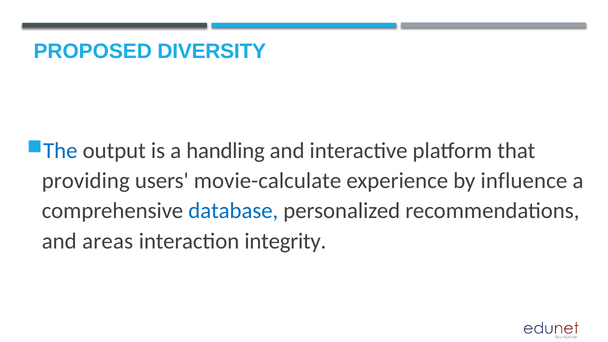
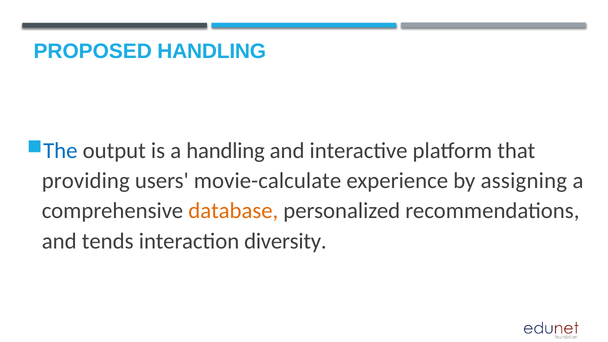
PROPOSED DIVERSITY: DIVERSITY -> HANDLING
influence: influence -> assigning
database colour: blue -> orange
areas: areas -> tends
integrity: integrity -> diversity
